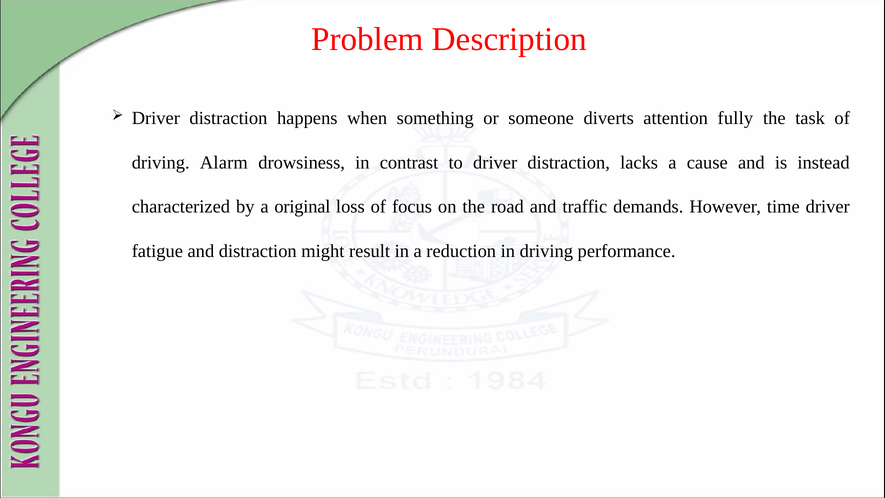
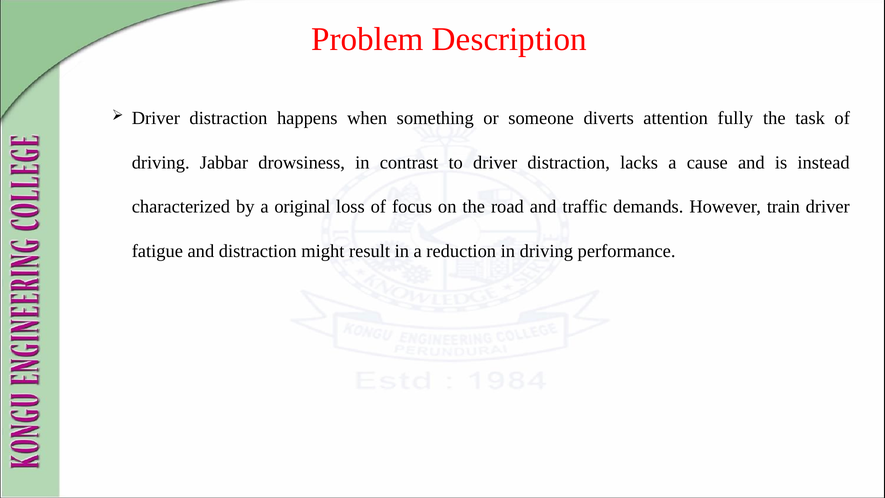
Alarm: Alarm -> Jabbar
time: time -> train
